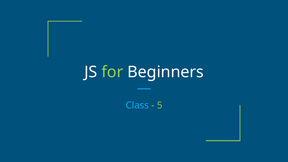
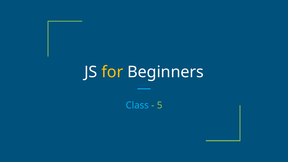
for colour: light green -> yellow
